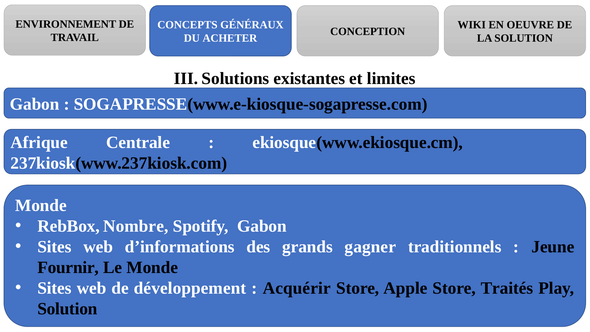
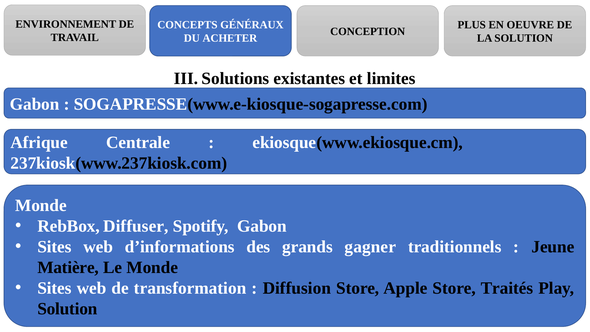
WIKI: WIKI -> PLUS
Nombre: Nombre -> Diffuser
Fournir: Fournir -> Matière
développement: développement -> transformation
Acquérir: Acquérir -> Diffusion
